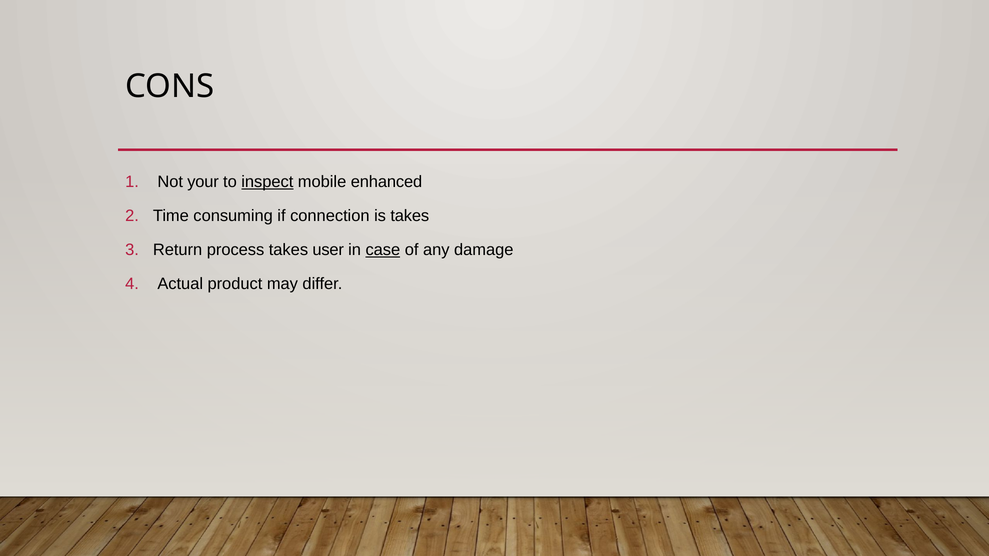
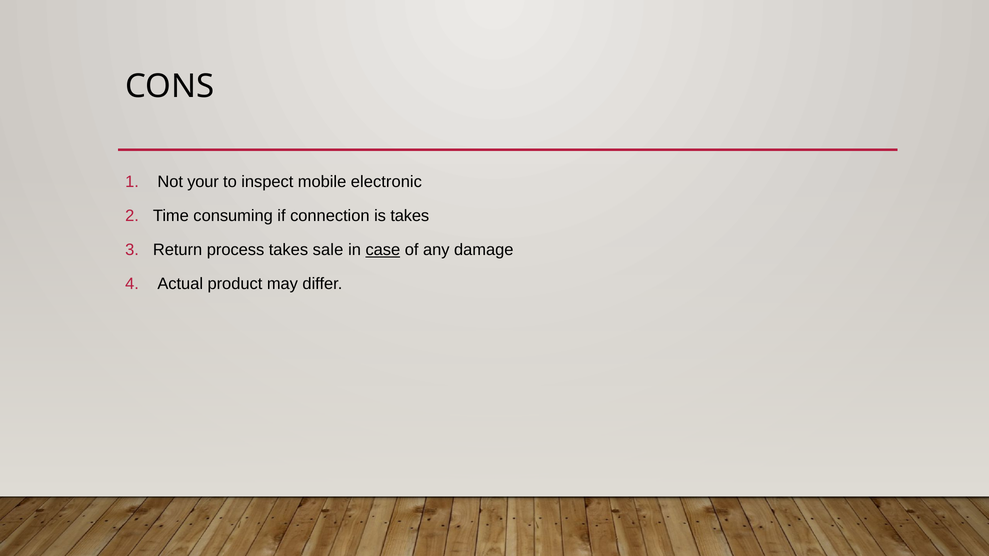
inspect underline: present -> none
enhanced: enhanced -> electronic
user: user -> sale
